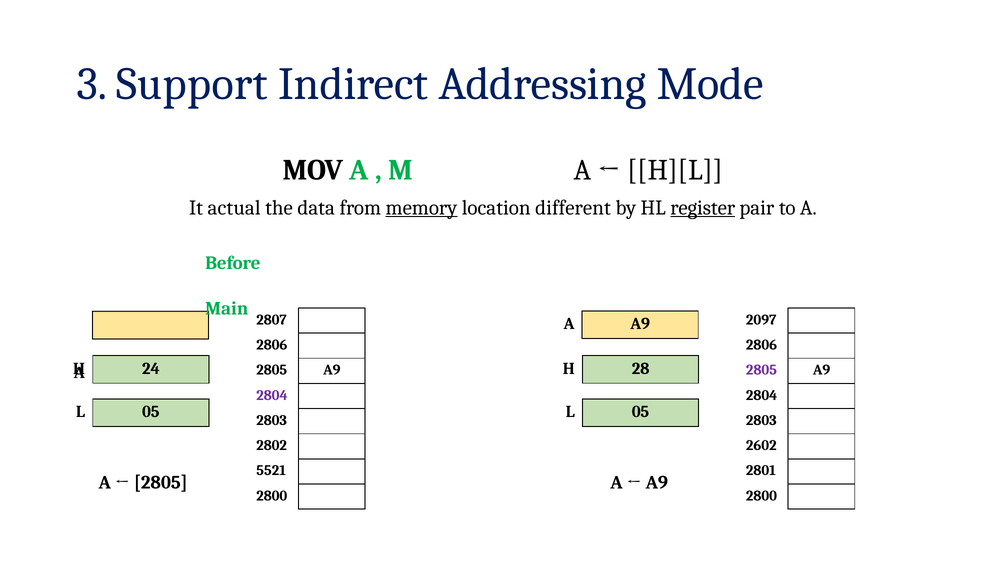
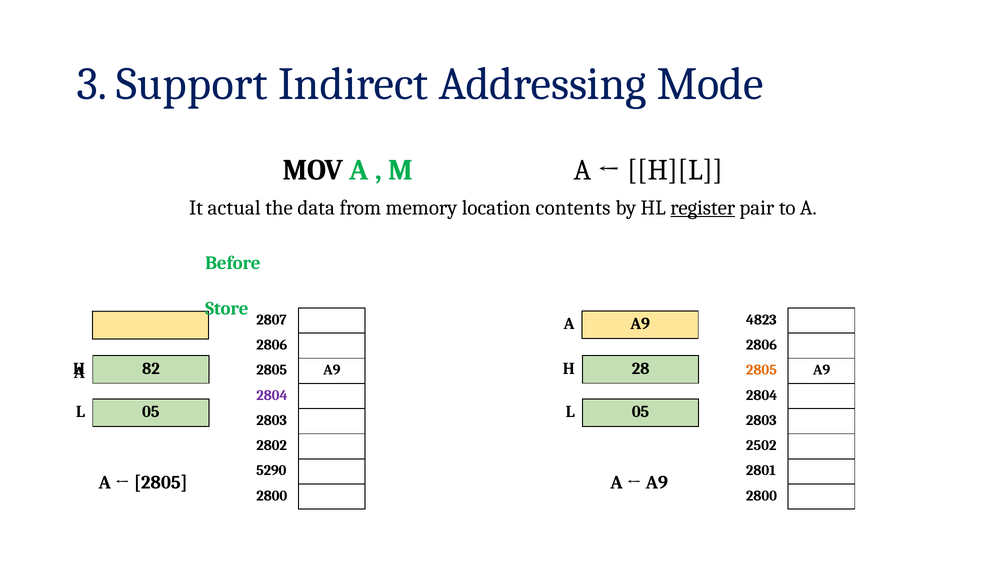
memory underline: present -> none
different: different -> contents
Main: Main -> Store
2097: 2097 -> 4823
24: 24 -> 82
2805 at (761, 370) colour: purple -> orange
2602: 2602 -> 2502
5521: 5521 -> 5290
